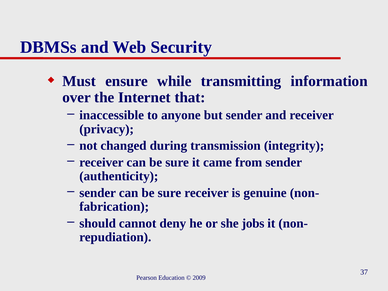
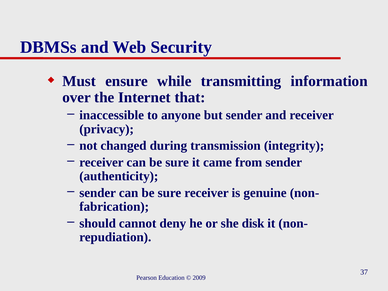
jobs: jobs -> disk
